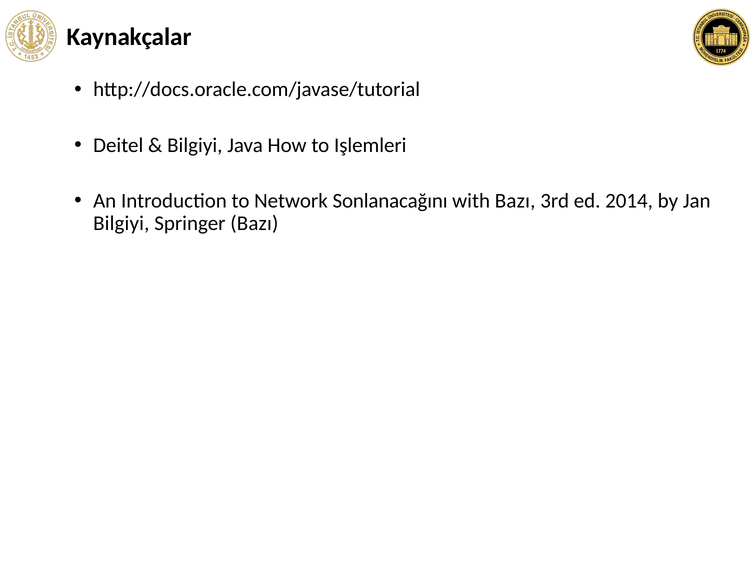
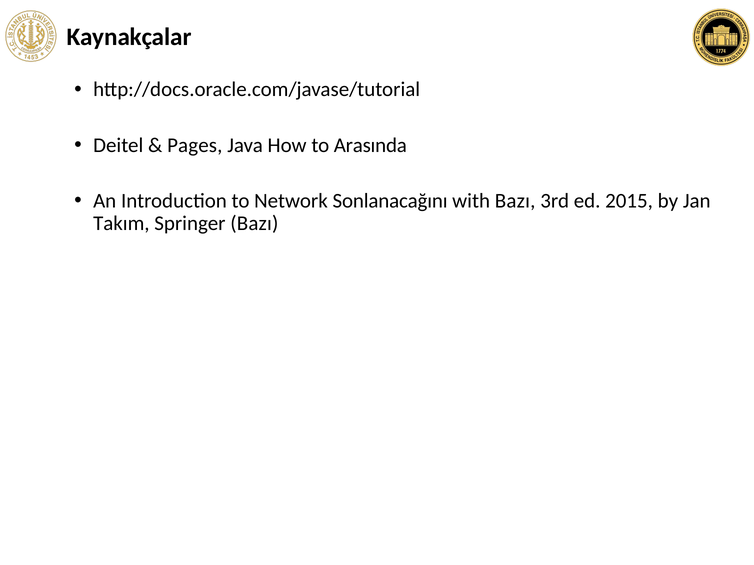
Bilgiyi at (195, 145): Bilgiyi -> Pages
Işlemleri: Işlemleri -> Arasında
2014: 2014 -> 2015
Bilgiyi at (121, 224): Bilgiyi -> Takım
